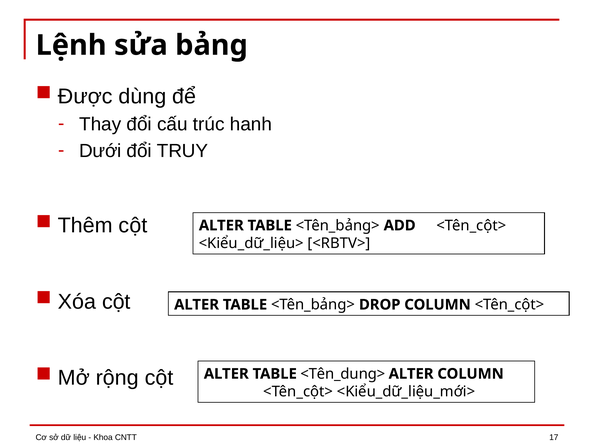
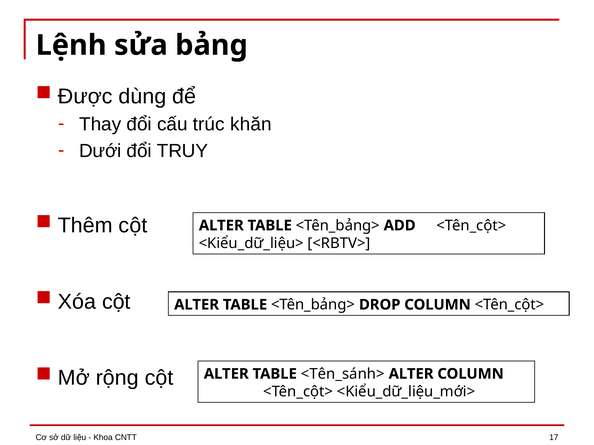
hanh: hanh -> khăn
<Tên_dung>: <Tên_dung> -> <Tên_sánh>
